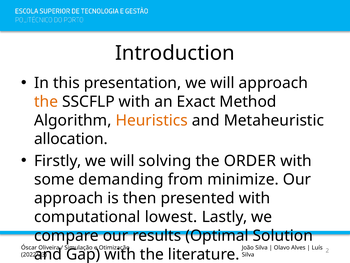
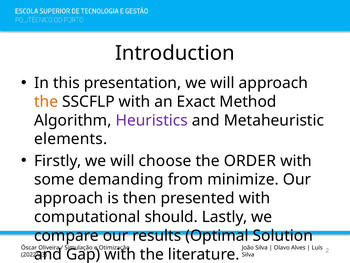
Heuristics colour: orange -> purple
allocation: allocation -> elements
solving: solving -> choose
lowest: lowest -> should
